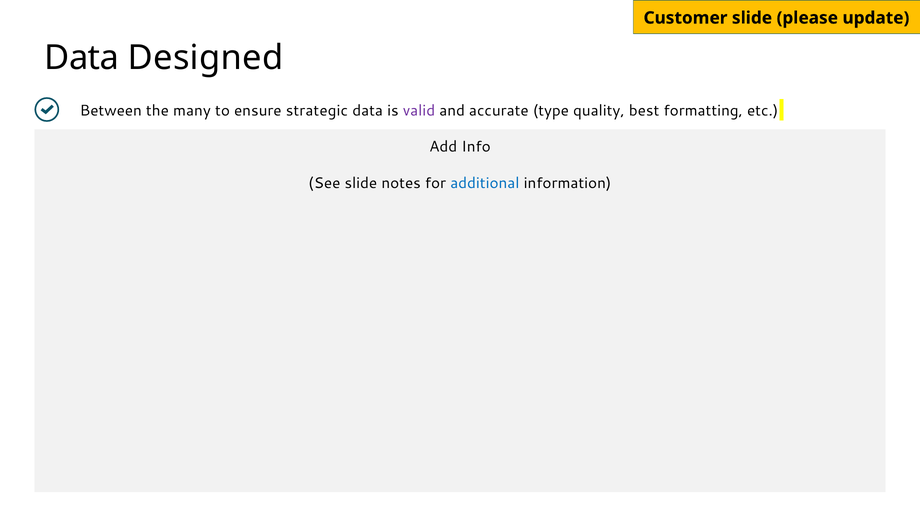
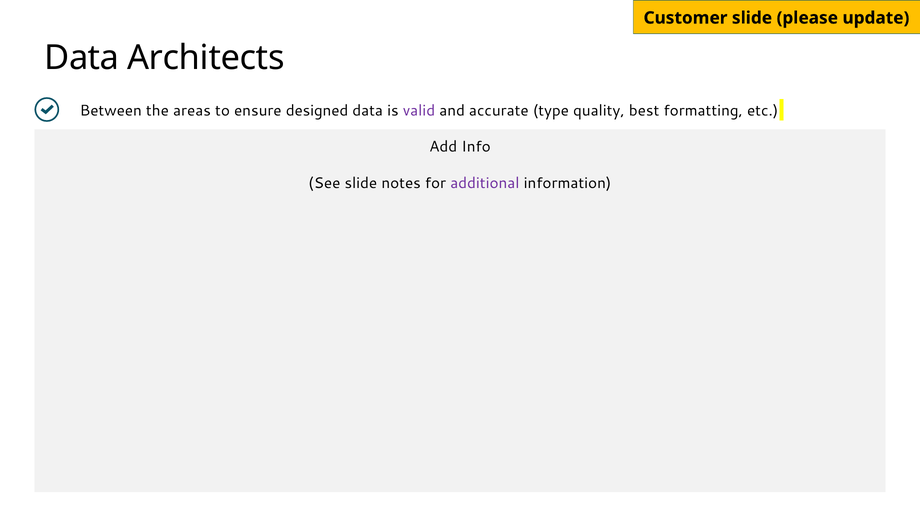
Designed: Designed -> Architects
many: many -> areas
strategic: strategic -> designed
additional colour: blue -> purple
